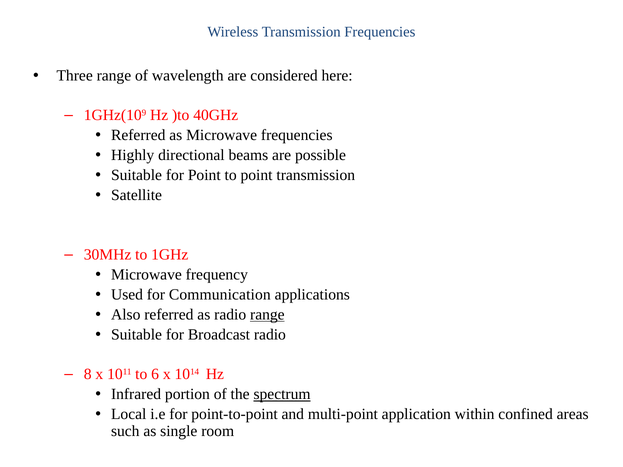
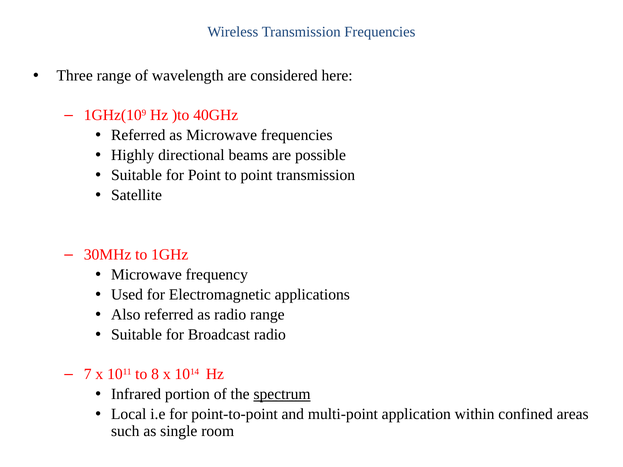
Communication: Communication -> Electromagnetic
range at (267, 315) underline: present -> none
8: 8 -> 7
6: 6 -> 8
